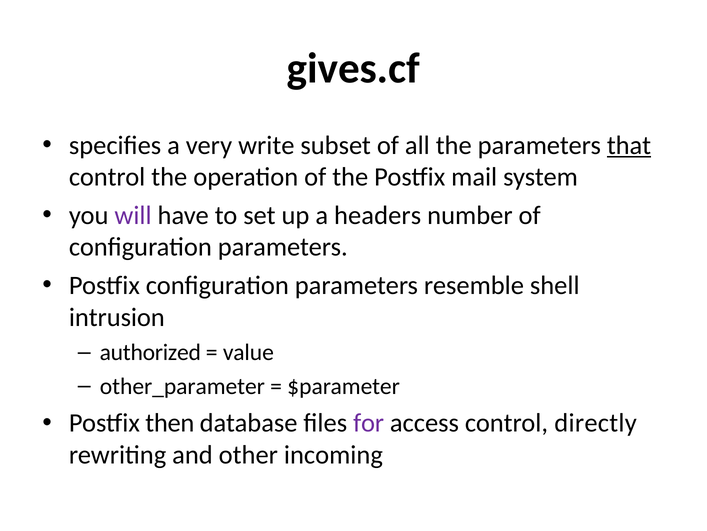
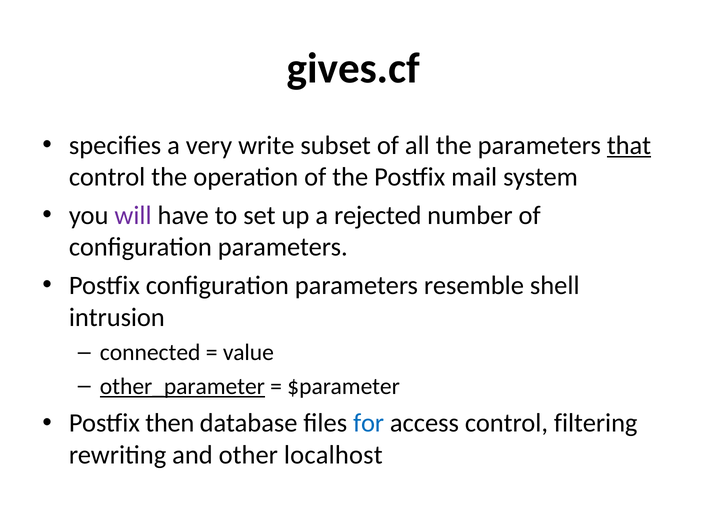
headers: headers -> rejected
authorized: authorized -> connected
other_parameter underline: none -> present
for colour: purple -> blue
directly: directly -> filtering
incoming: incoming -> localhost
